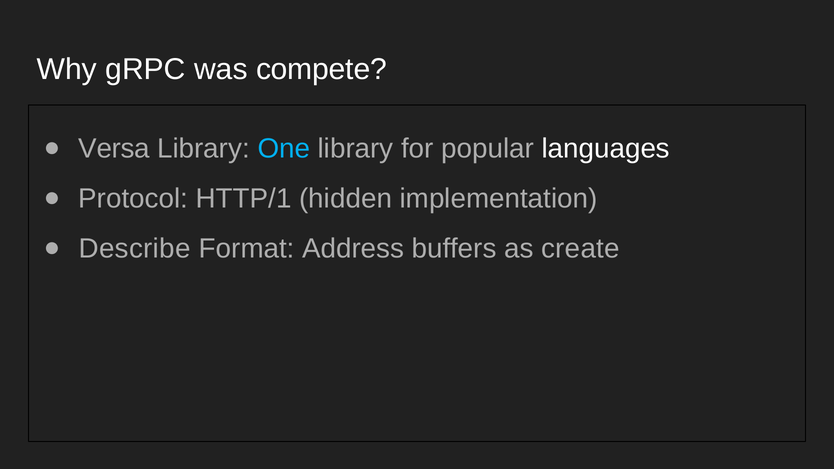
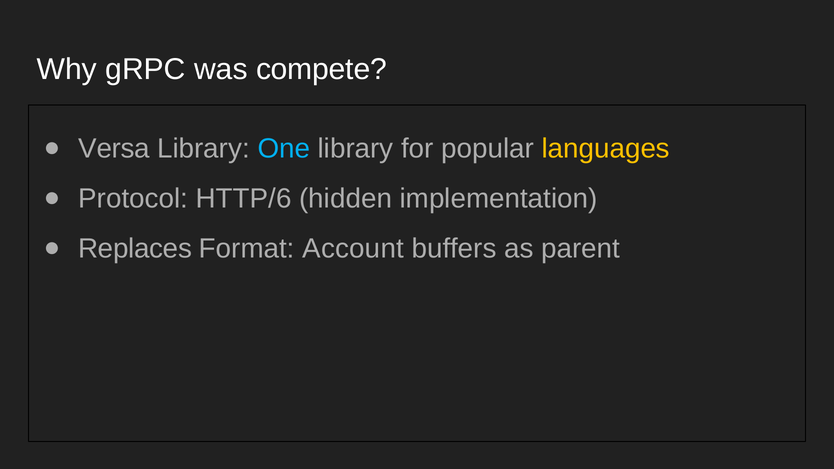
languages colour: white -> yellow
HTTP/1: HTTP/1 -> HTTP/6
Describe: Describe -> Replaces
Address: Address -> Account
create: create -> parent
